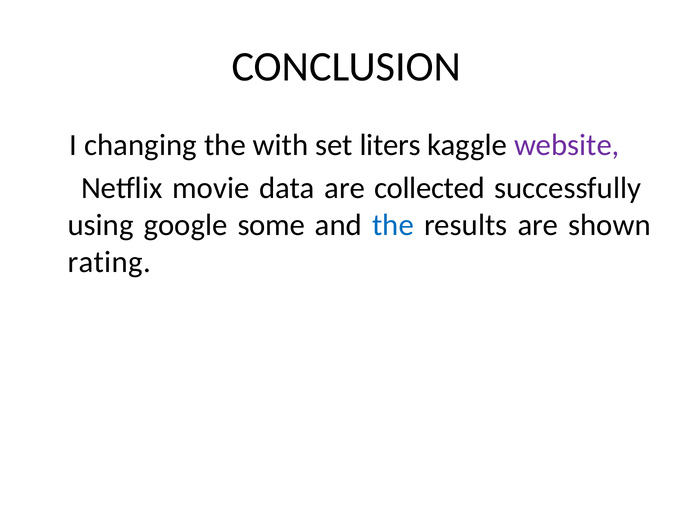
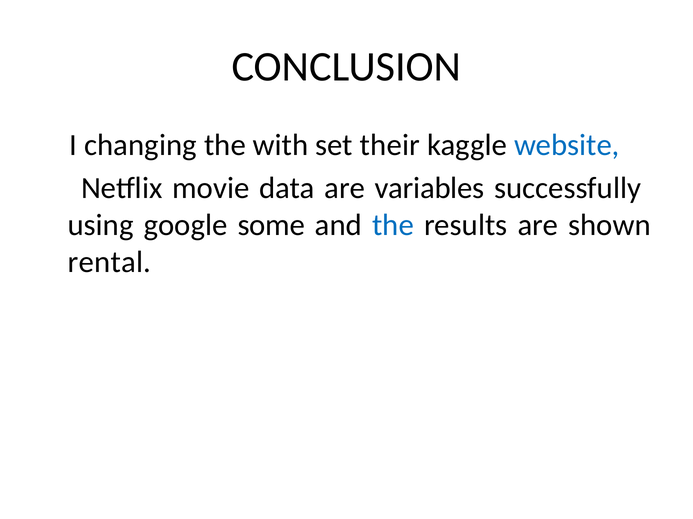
liters: liters -> their
website colour: purple -> blue
collected: collected -> variables
rating: rating -> rental
